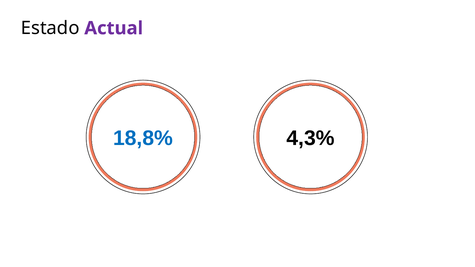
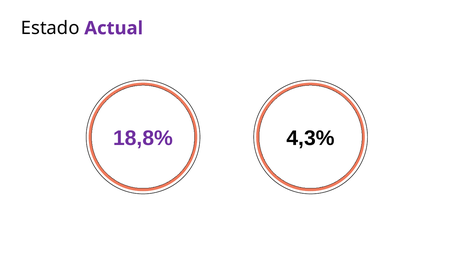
18,8% colour: blue -> purple
